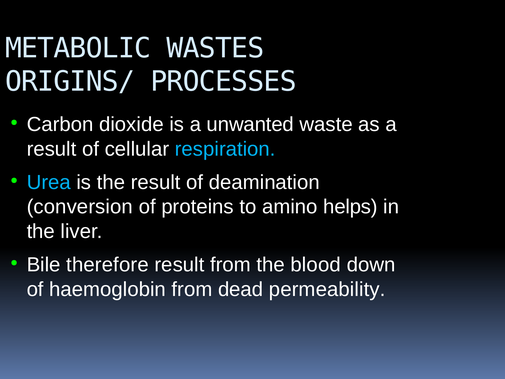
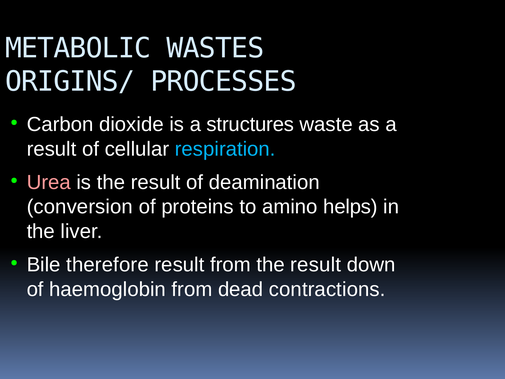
unwanted: unwanted -> structures
Urea colour: light blue -> pink
from the blood: blood -> result
permeability: permeability -> contractions
